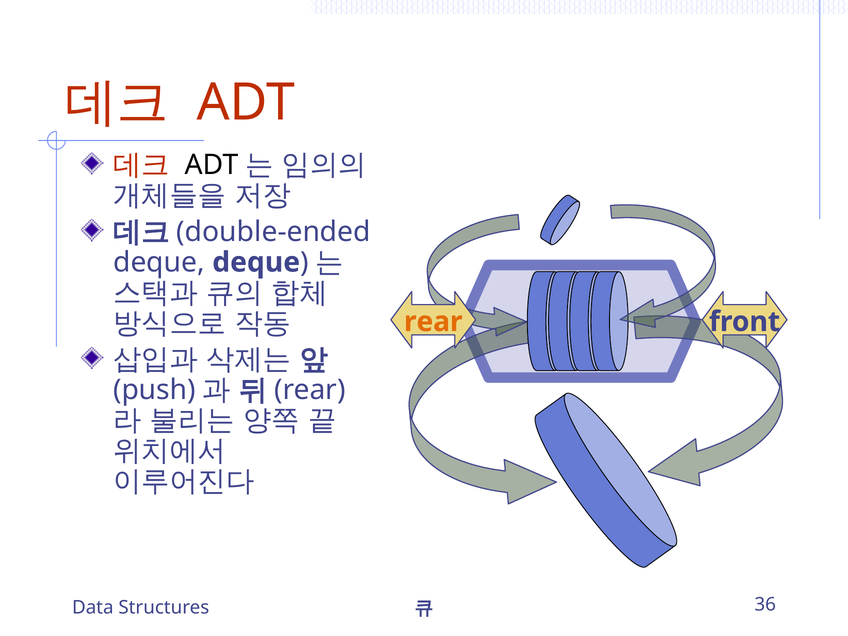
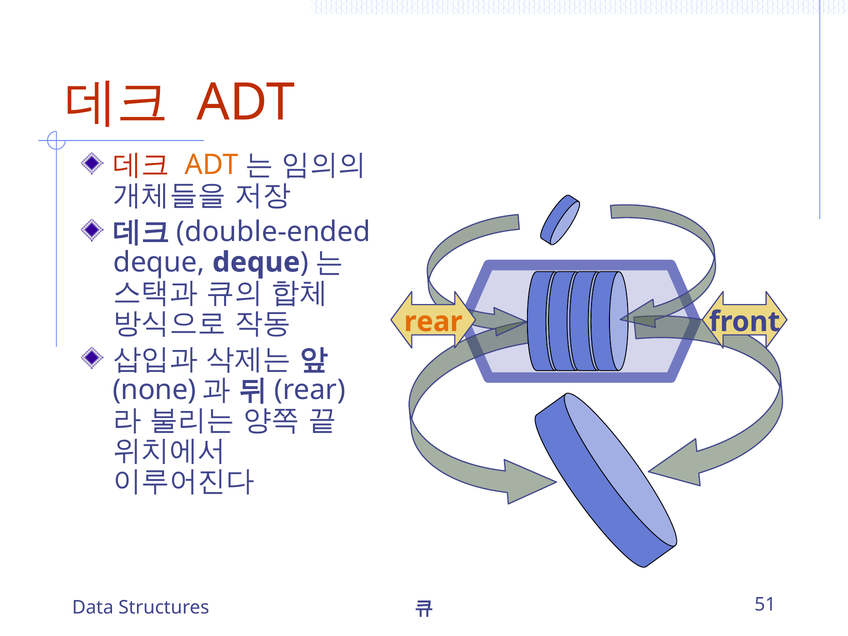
ADT at (212, 165) colour: black -> orange
push: push -> none
36: 36 -> 51
